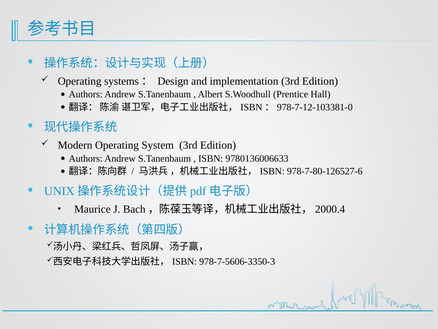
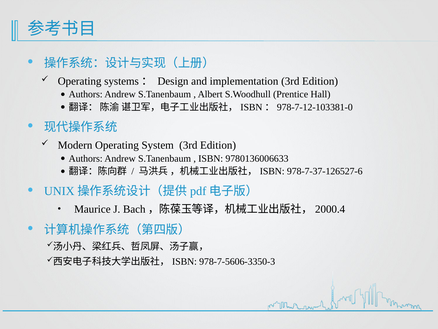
978-7-80-126527-6: 978-7-80-126527-6 -> 978-7-37-126527-6
